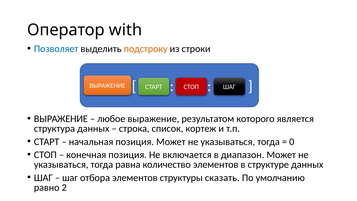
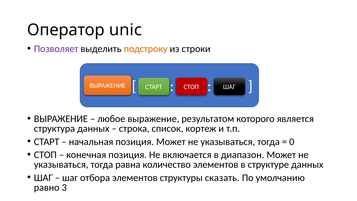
with: with -> unic
Позволяет colour: blue -> purple
2: 2 -> 3
